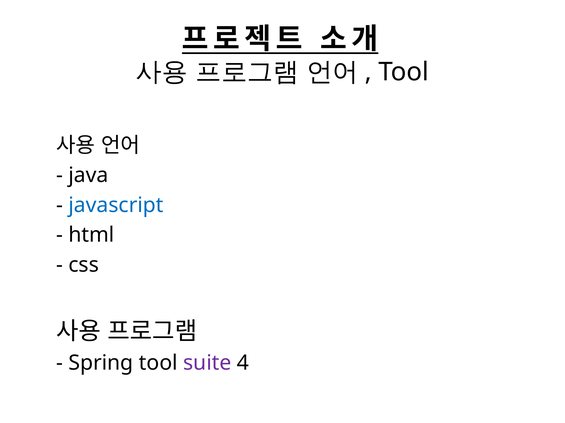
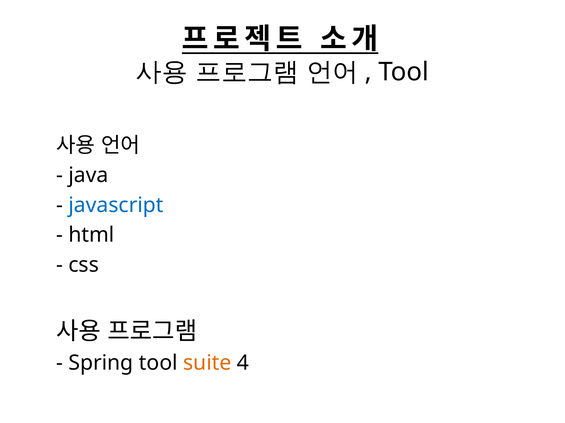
suite colour: purple -> orange
